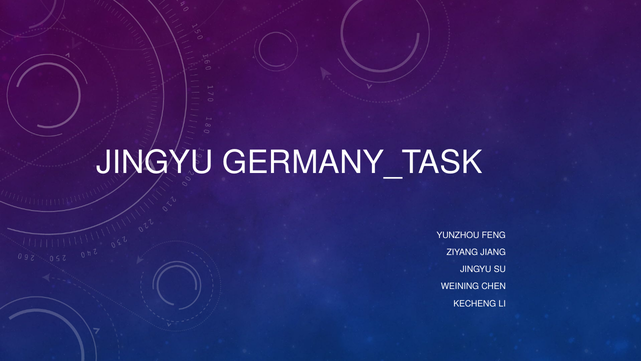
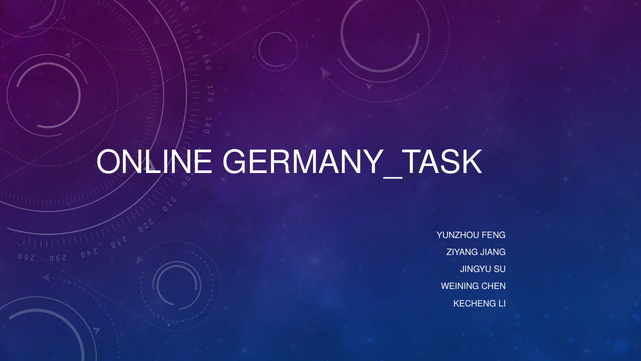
JINGYU at (155, 162): JINGYU -> ONLINE
